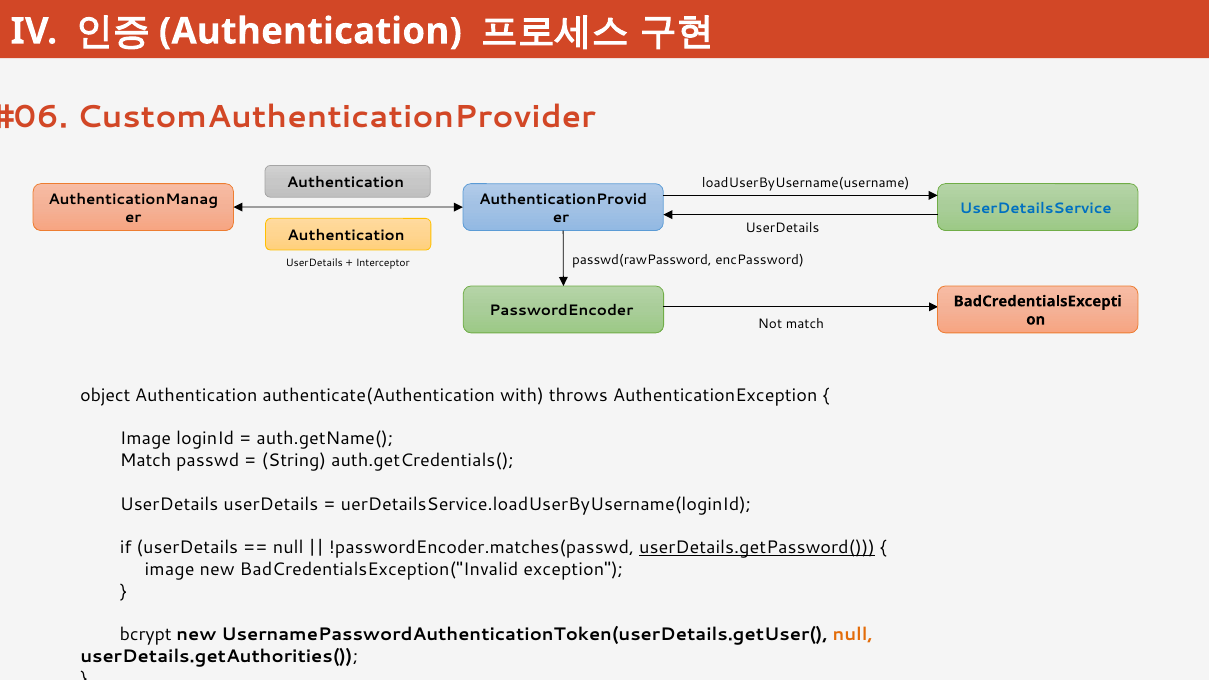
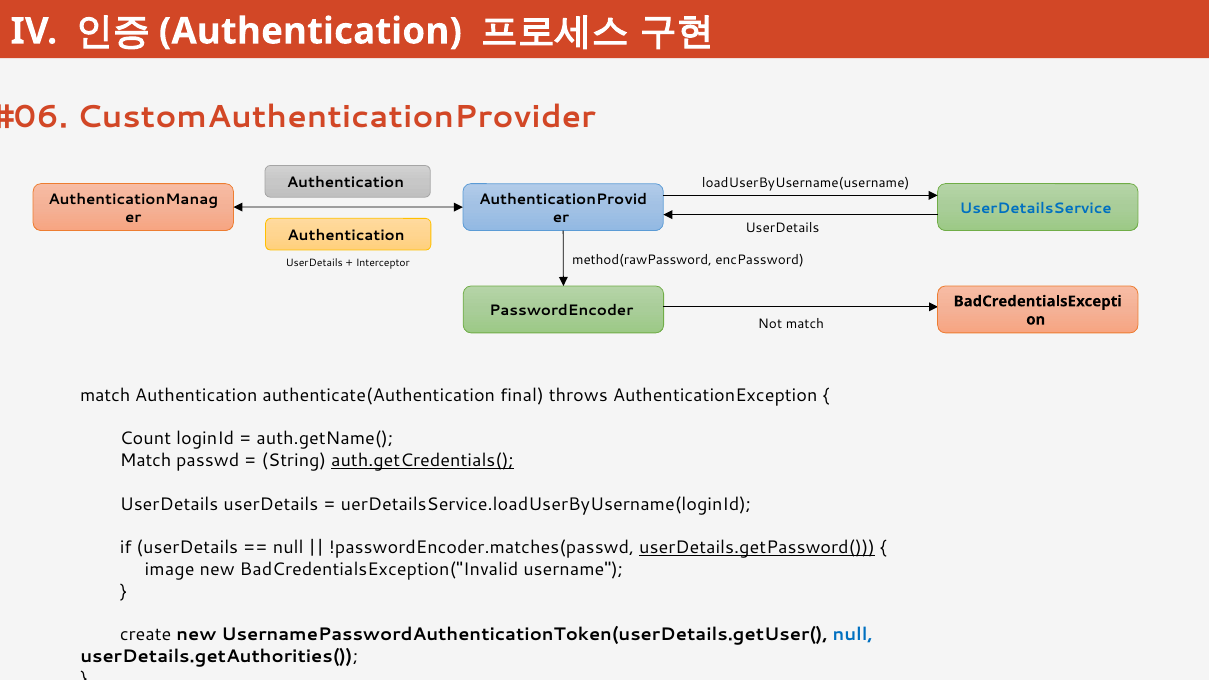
passwd(rawPassword: passwd(rawPassword -> method(rawPassword
object at (105, 395): object -> match
with: with -> final
Image at (146, 439): Image -> Count
auth.getCredentials( underline: none -> present
exception: exception -> username
bcrypt: bcrypt -> create
null at (853, 635) colour: orange -> blue
